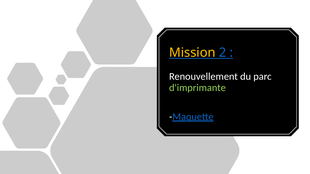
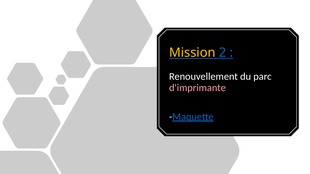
d'imprimante colour: light green -> pink
